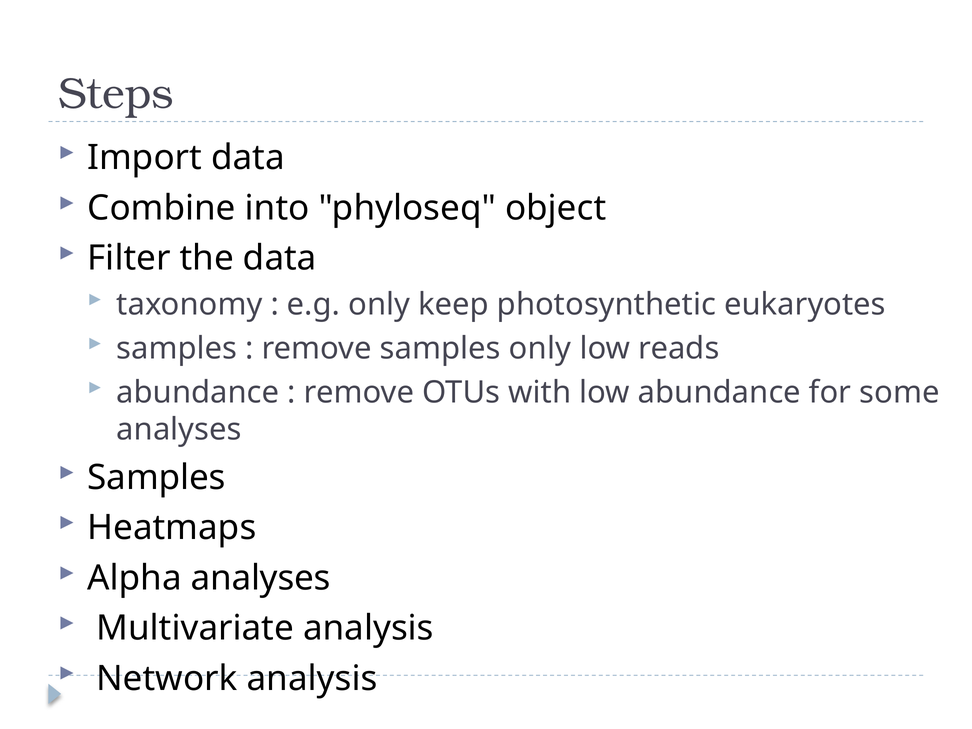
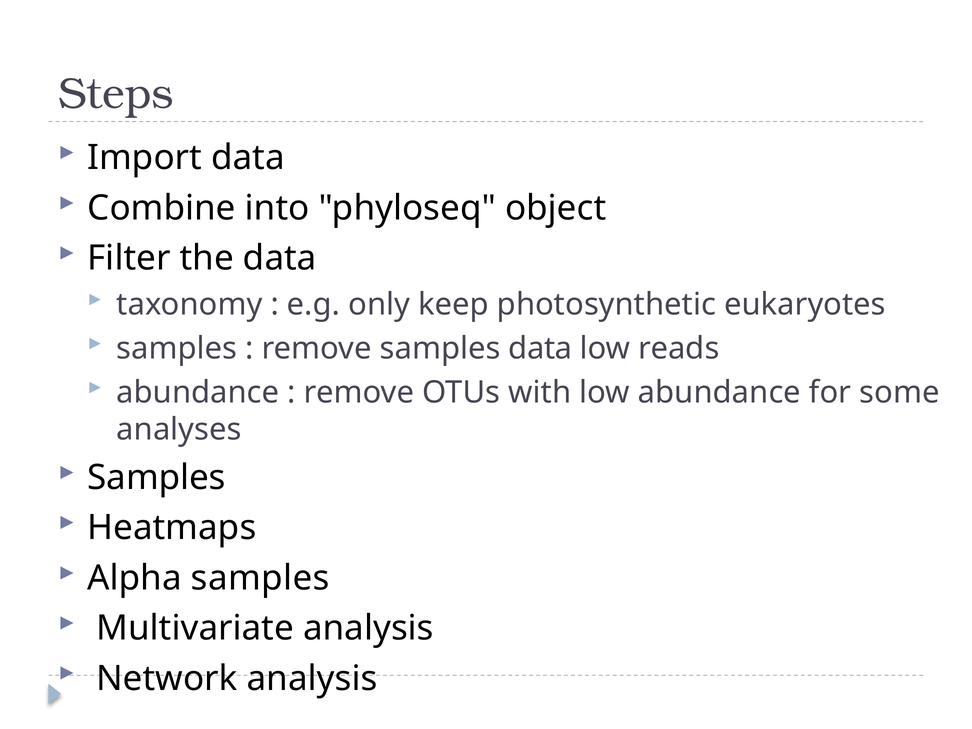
samples only: only -> data
Alpha analyses: analyses -> samples
